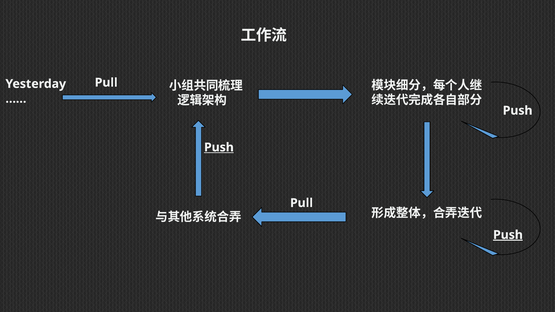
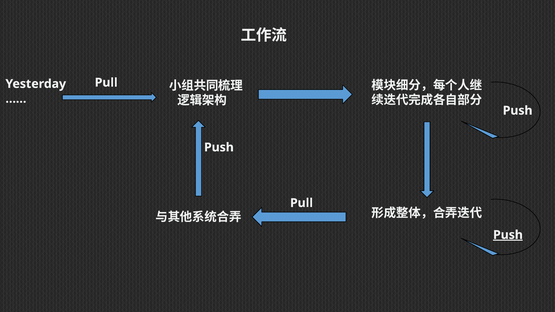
Push at (219, 147) underline: present -> none
